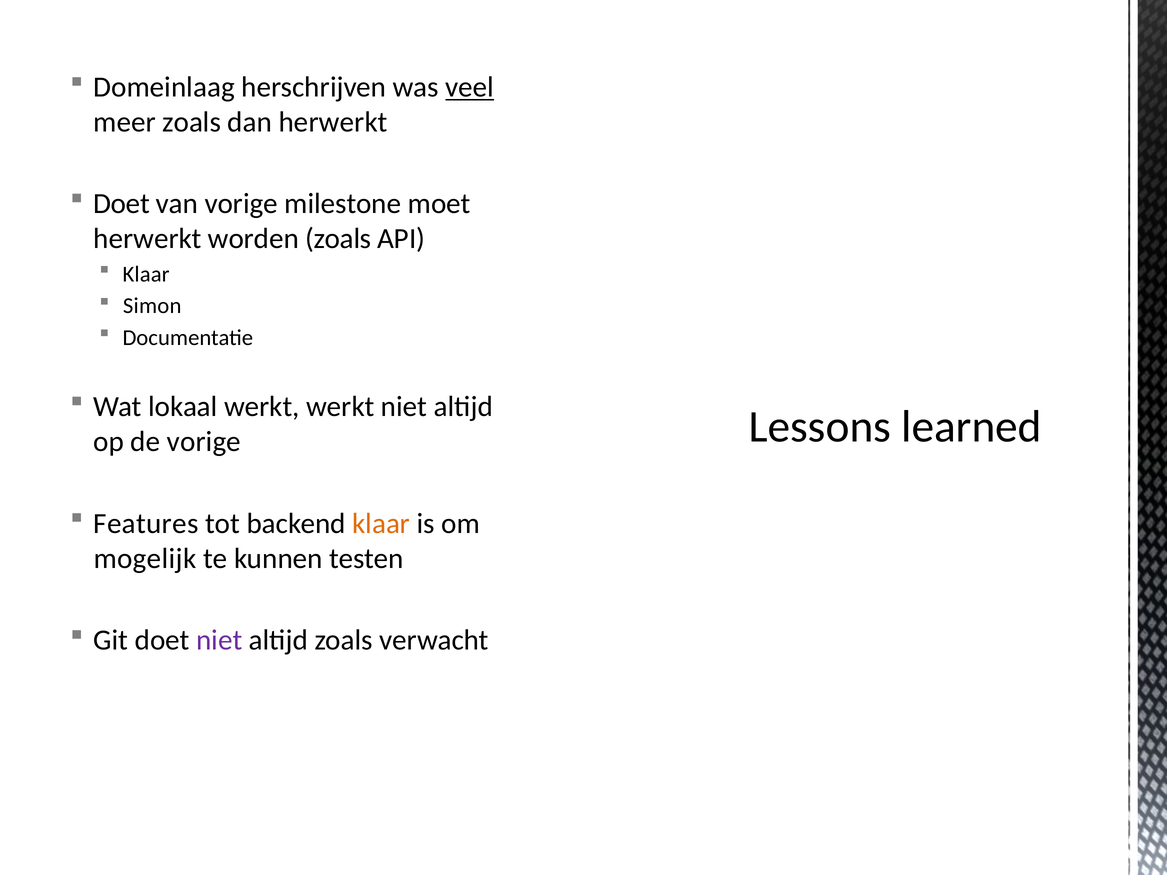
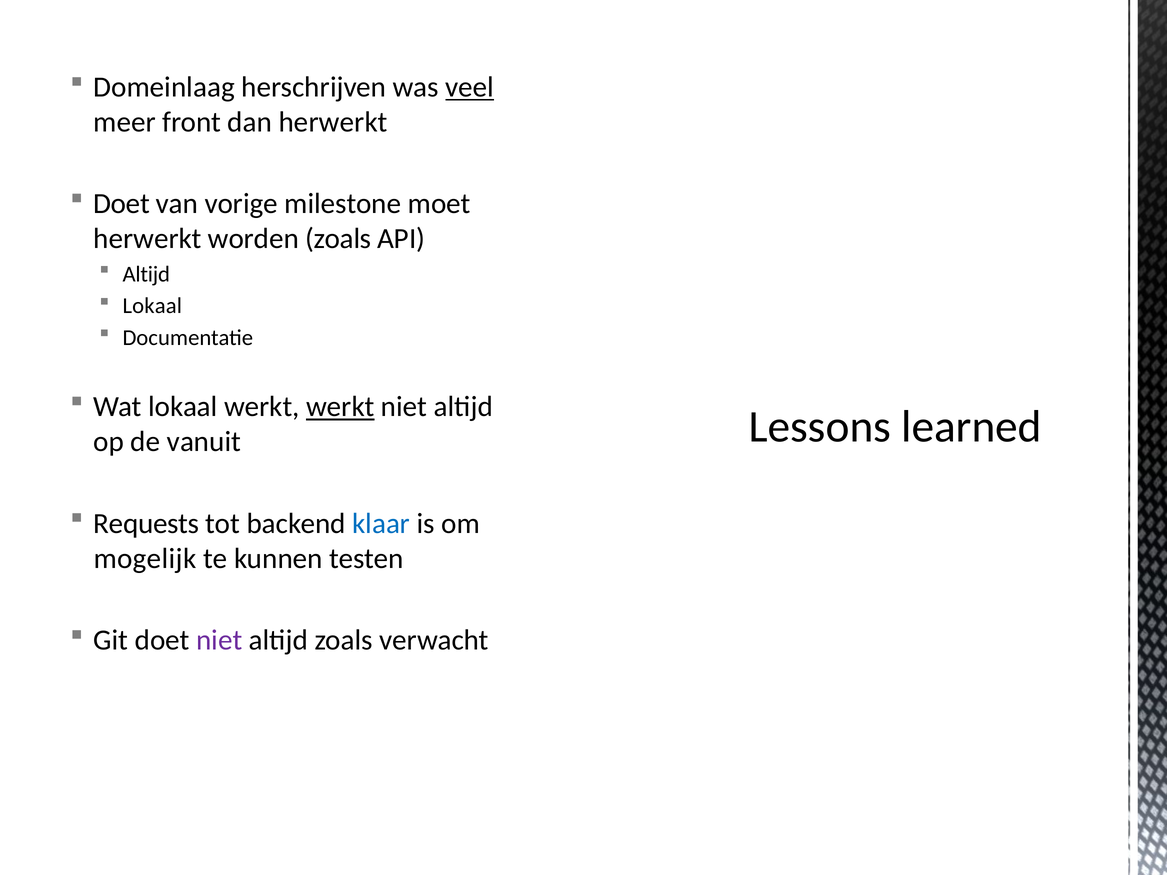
meer zoals: zoals -> front
Klaar at (146, 274): Klaar -> Altijd
Simon at (152, 306): Simon -> Lokaal
werkt at (340, 407) underline: none -> present
de vorige: vorige -> vanuit
Features: Features -> Requests
klaar at (381, 524) colour: orange -> blue
